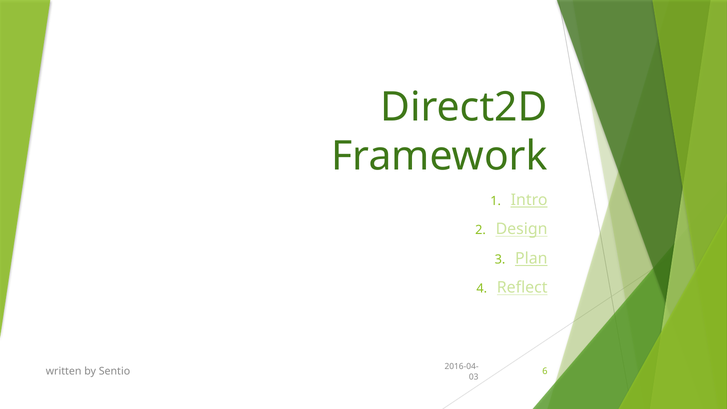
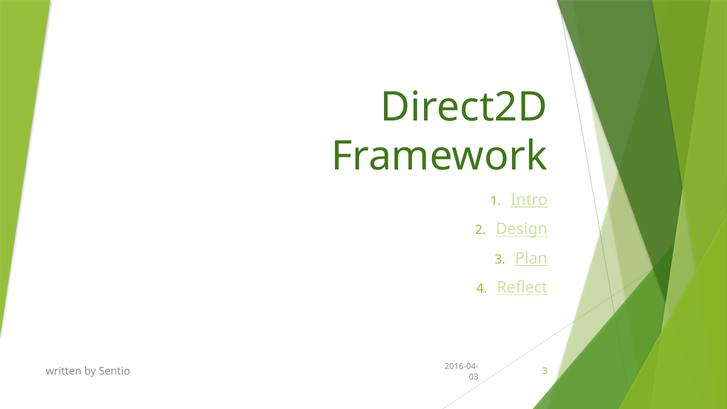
Sentio 6: 6 -> 3
